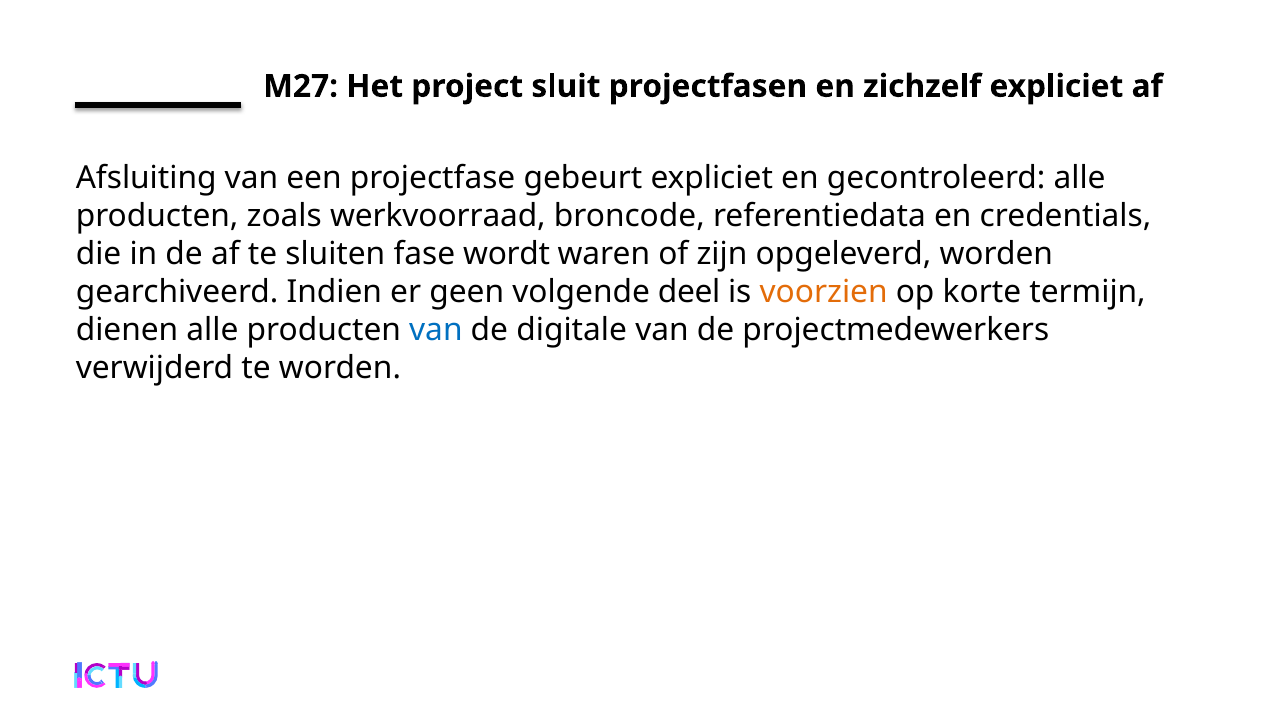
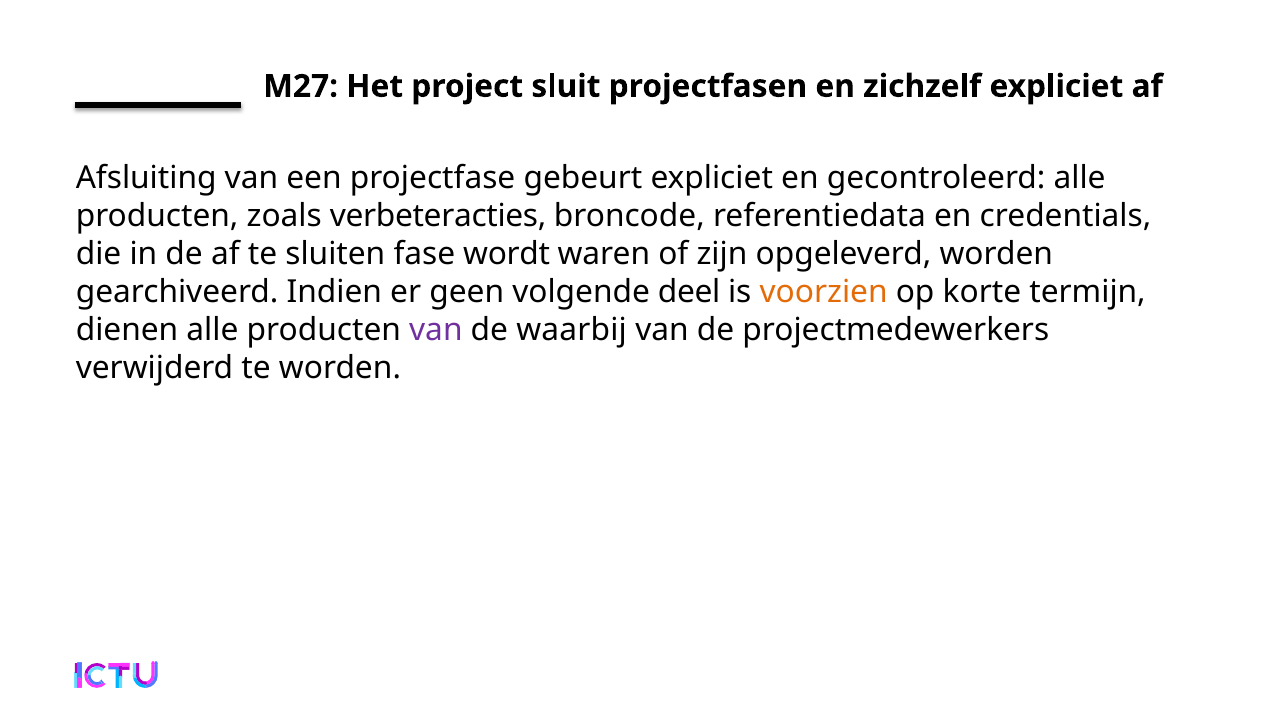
werkvoorraad: werkvoorraad -> verbeteracties
van at (436, 330) colour: blue -> purple
digitale: digitale -> waarbij
